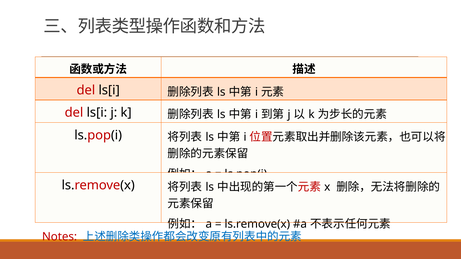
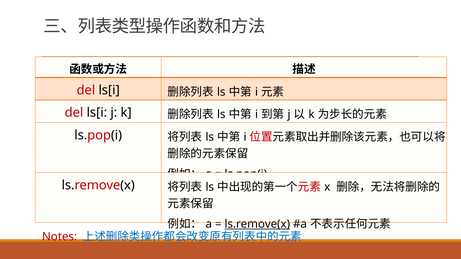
ls.remove(x at (257, 224) underline: none -> present
